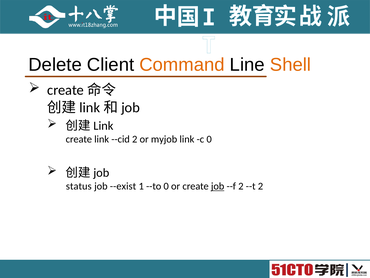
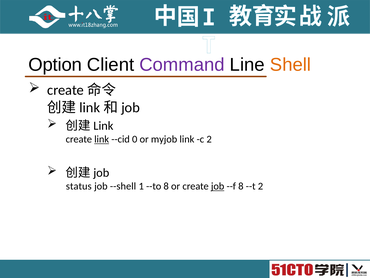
Delete: Delete -> Option
Command colour: orange -> purple
link at (102, 139) underline: none -> present
--cid 2: 2 -> 0
c 0: 0 -> 2
--exist: --exist -> --shell
--to 0: 0 -> 8
--f 2: 2 -> 8
